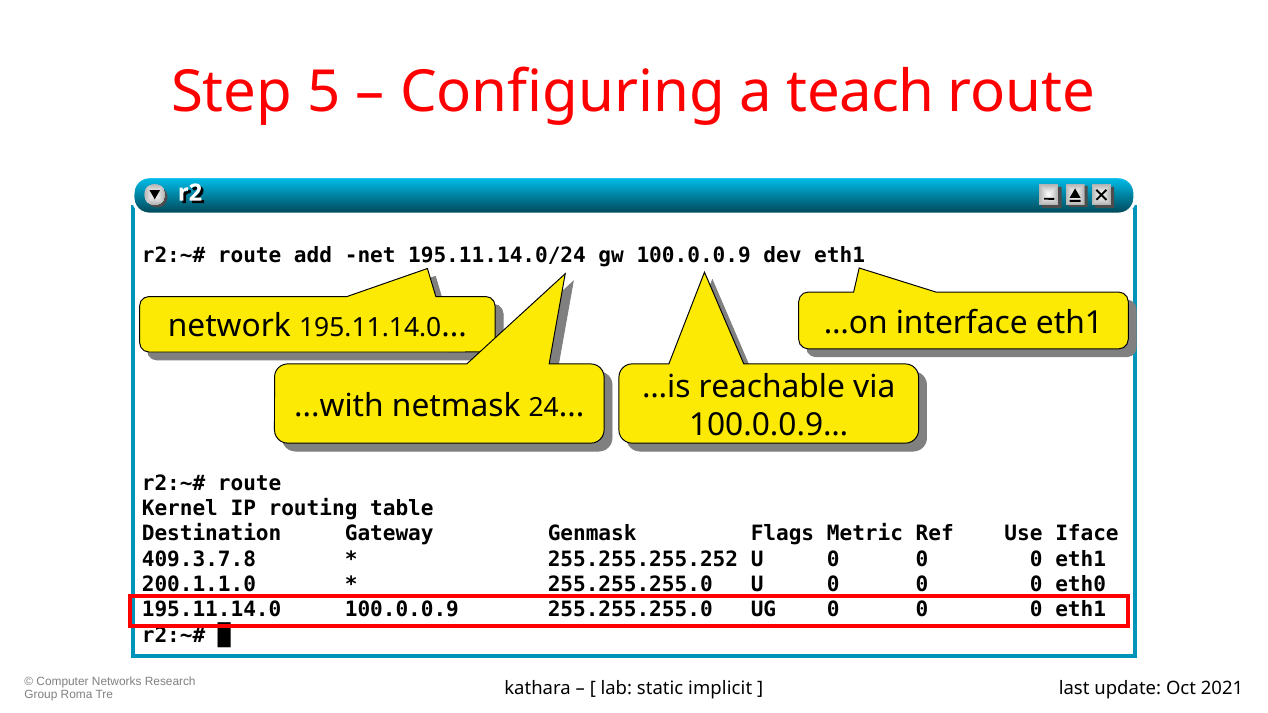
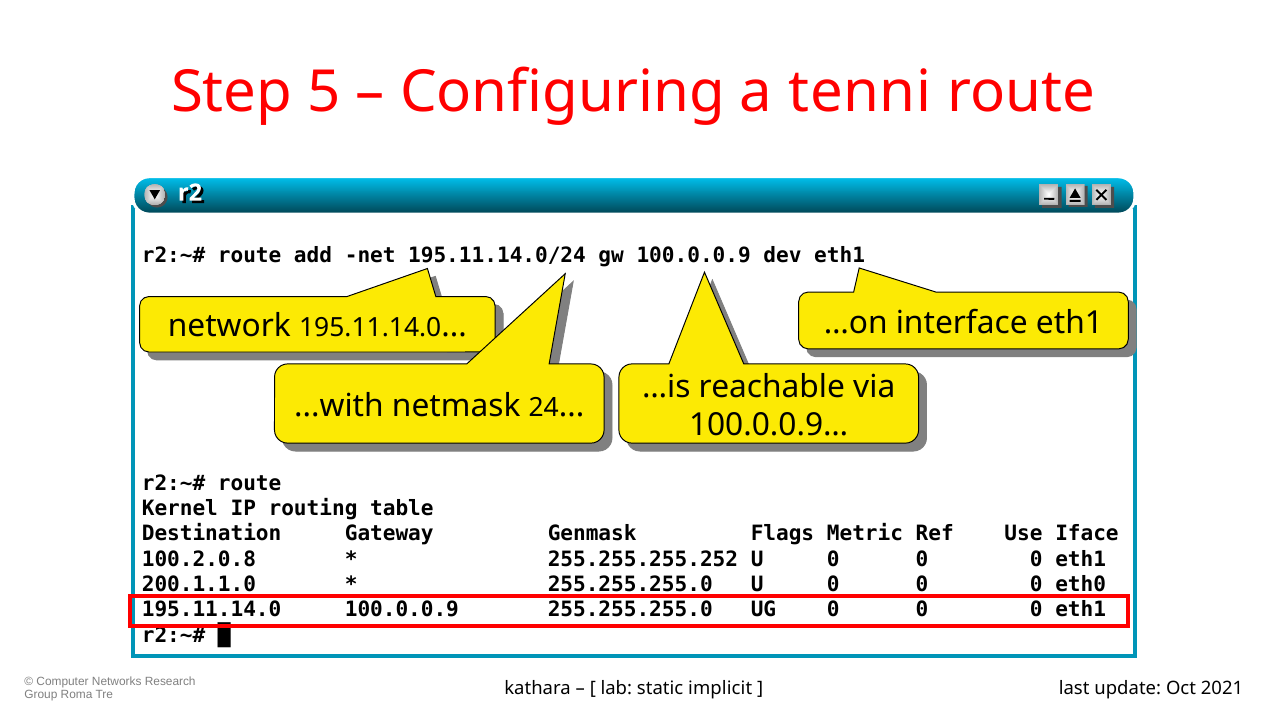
teach: teach -> tenni
409.3.7.8: 409.3.7.8 -> 100.2.0.8
